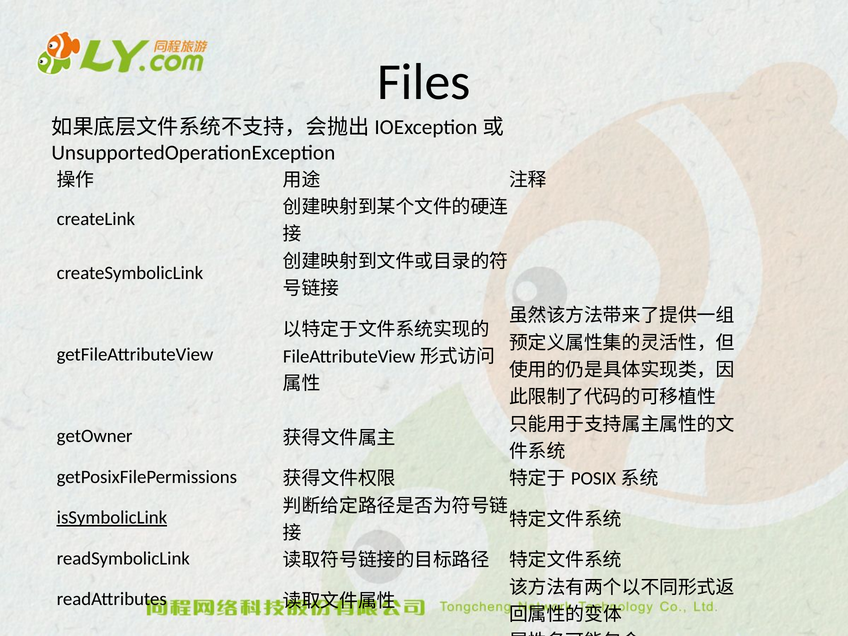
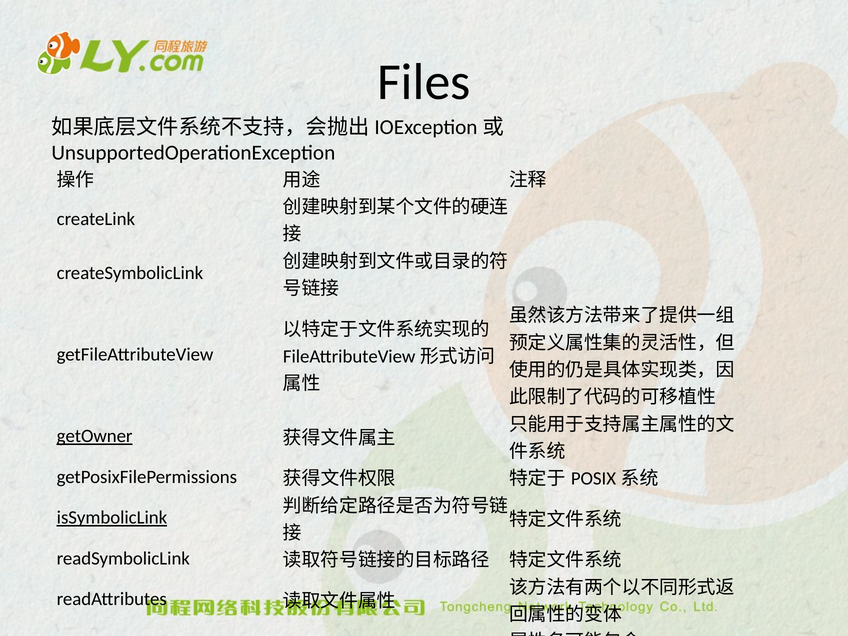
getOwner underline: none -> present
